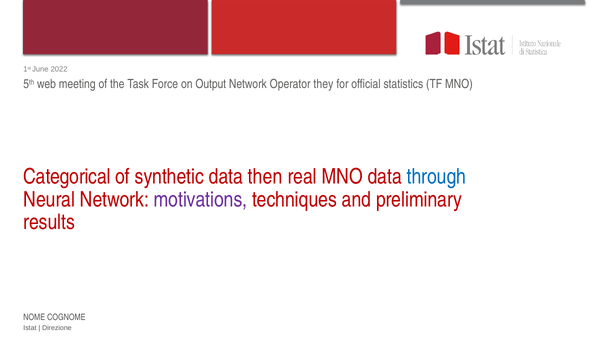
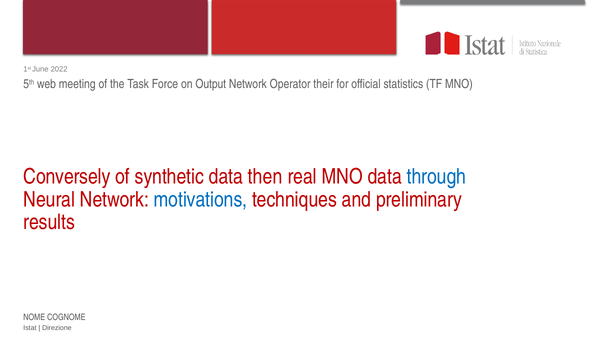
they: they -> their
Categorical: Categorical -> Conversely
motivations colour: purple -> blue
